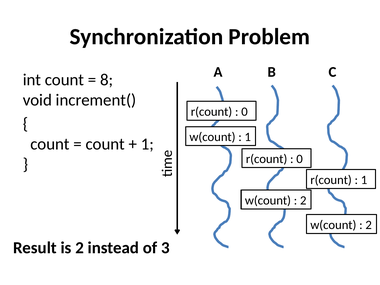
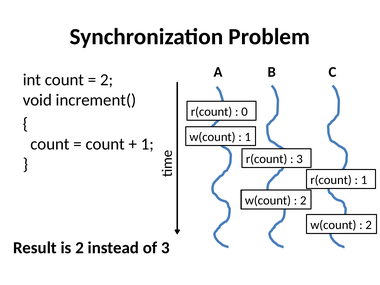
8 at (107, 80): 8 -> 2
0 at (300, 159): 0 -> 3
